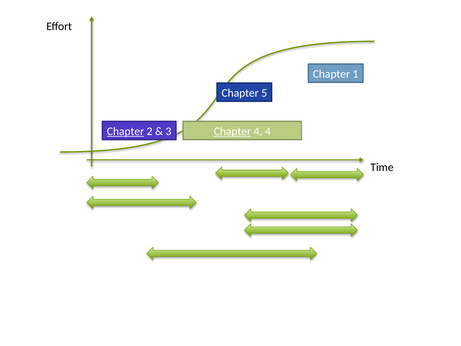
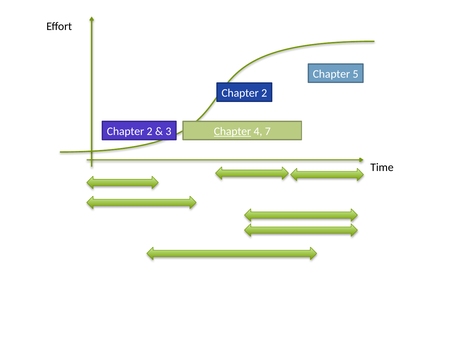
1: 1 -> 5
5 at (264, 93): 5 -> 2
Chapter at (126, 131) underline: present -> none
4 4: 4 -> 7
